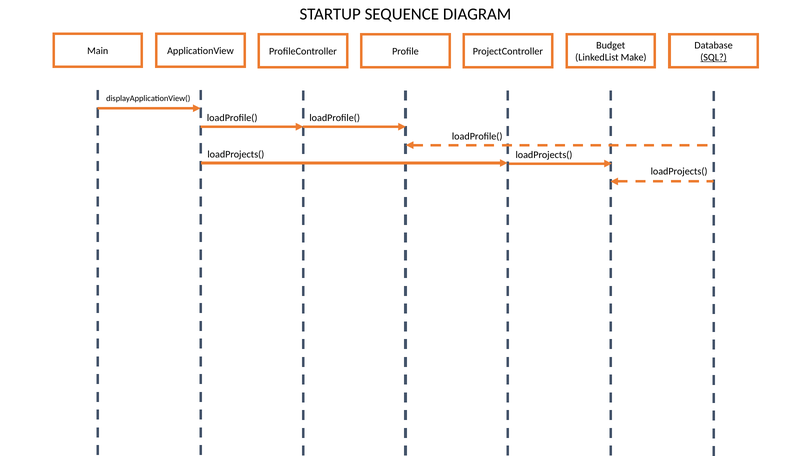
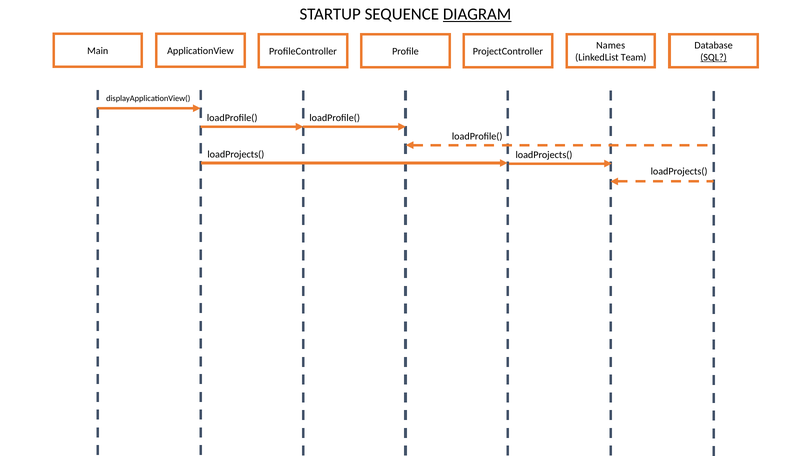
DIAGRAM underline: none -> present
Budget: Budget -> Names
Make: Make -> Team
